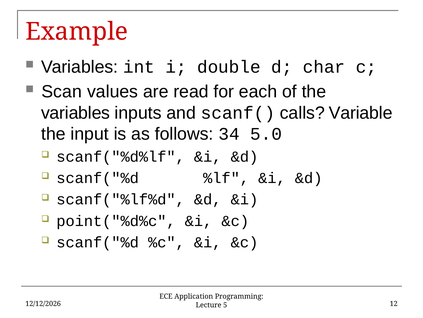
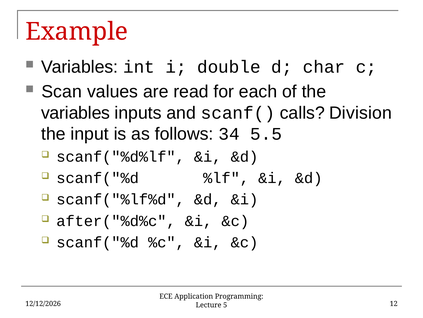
Variable: Variable -> Division
5.0: 5.0 -> 5.5
point("%d%c: point("%d%c -> after("%d%c
